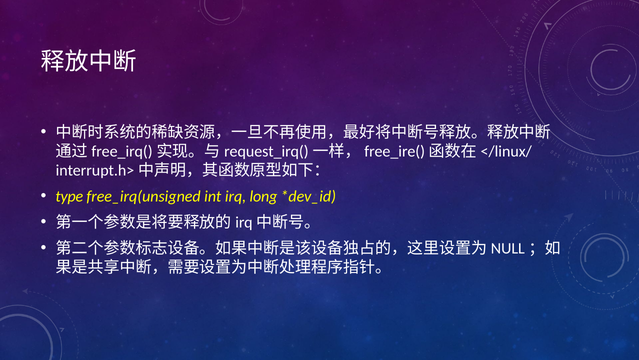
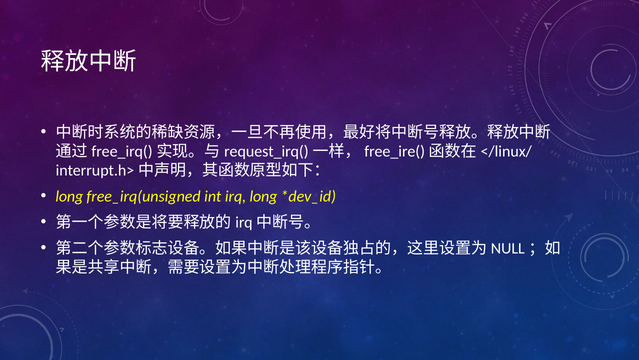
type at (69, 196): type -> long
